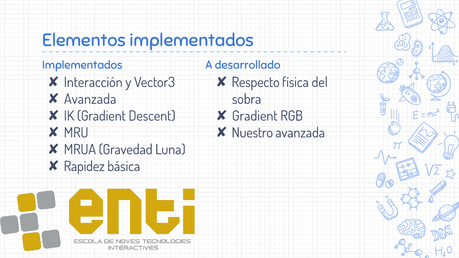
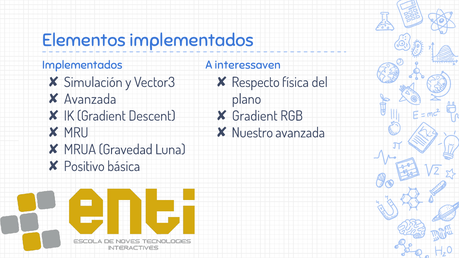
desarrollado: desarrollado -> interessaven
Interacción: Interacción -> Simulación
sobra: sobra -> plano
Rapidez: Rapidez -> Positivo
